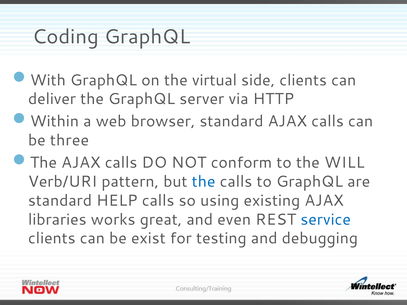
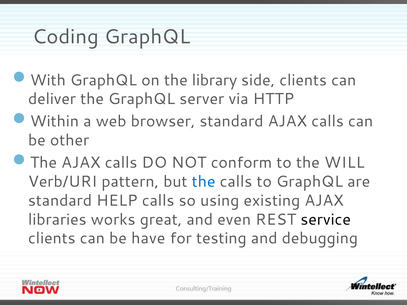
virtual: virtual -> library
three: three -> other
service colour: blue -> black
exist: exist -> have
